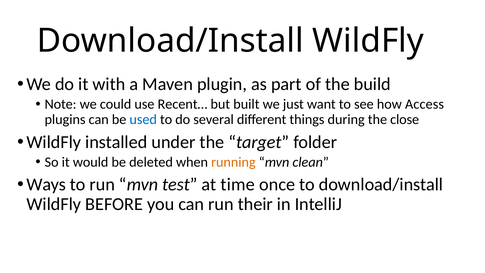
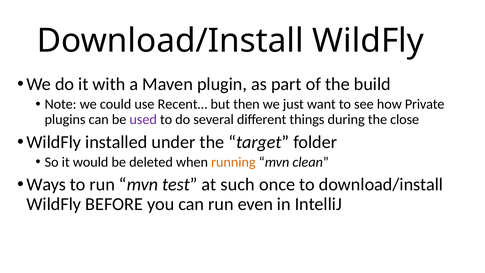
built: built -> then
Access: Access -> Private
used colour: blue -> purple
time: time -> such
their: their -> even
